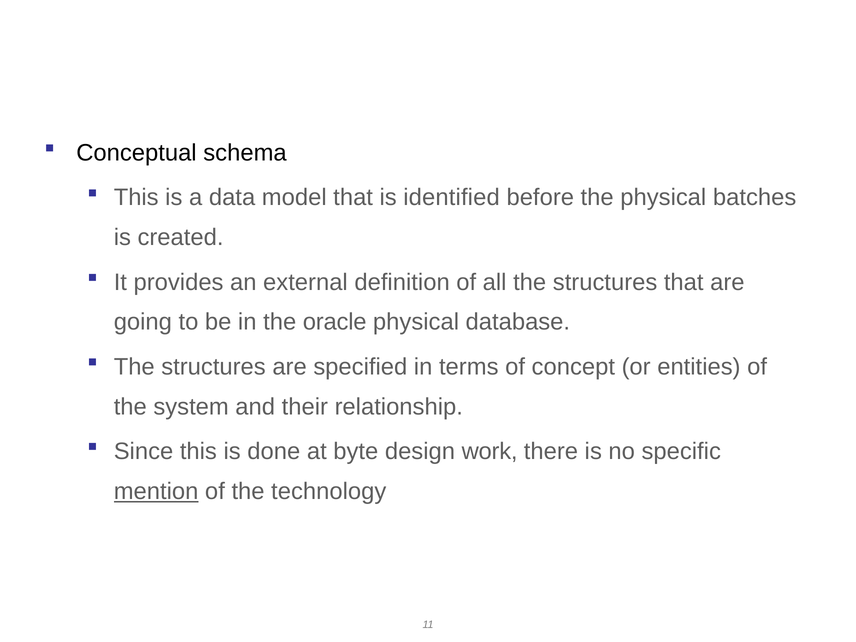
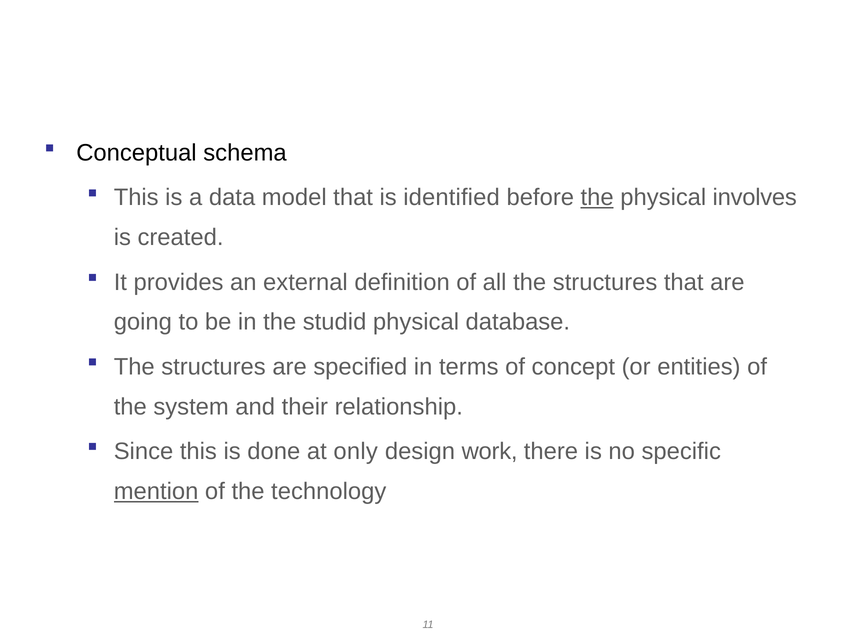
the at (597, 198) underline: none -> present
batches: batches -> involves
oracle: oracle -> studid
byte: byte -> only
